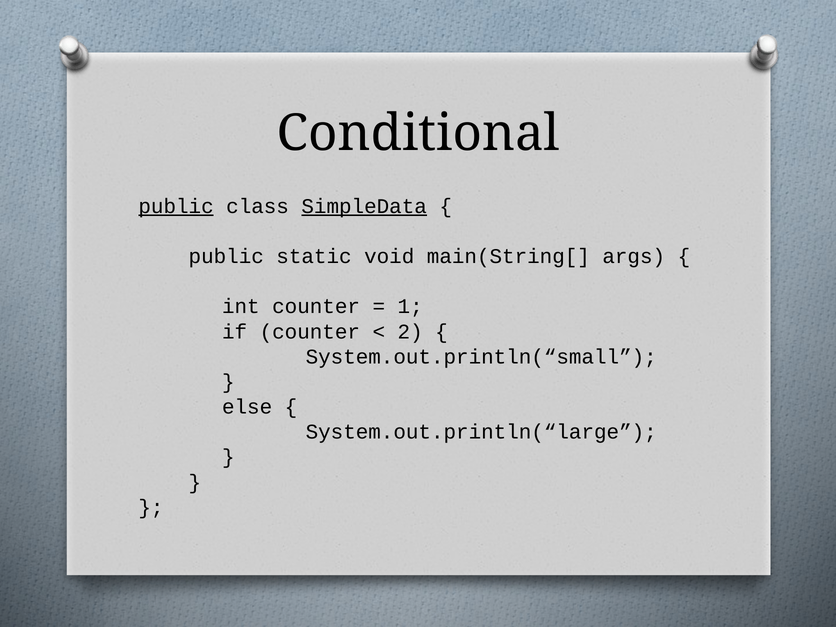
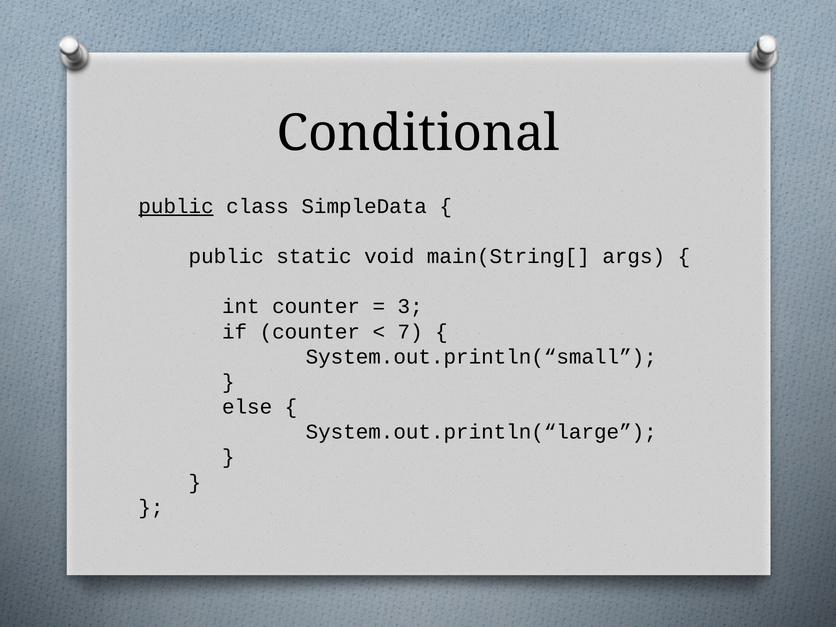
SimpleData underline: present -> none
1: 1 -> 3
2: 2 -> 7
